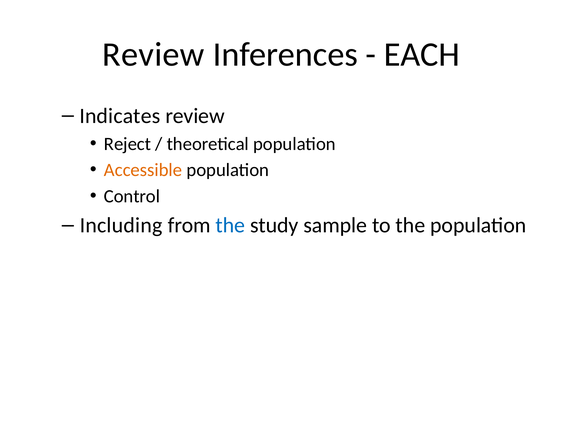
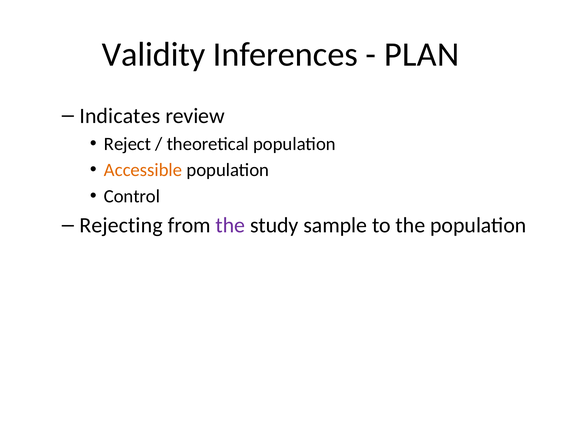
Review at (153, 54): Review -> Validity
EACH: EACH -> PLAN
Including: Including -> Rejecting
the at (230, 225) colour: blue -> purple
